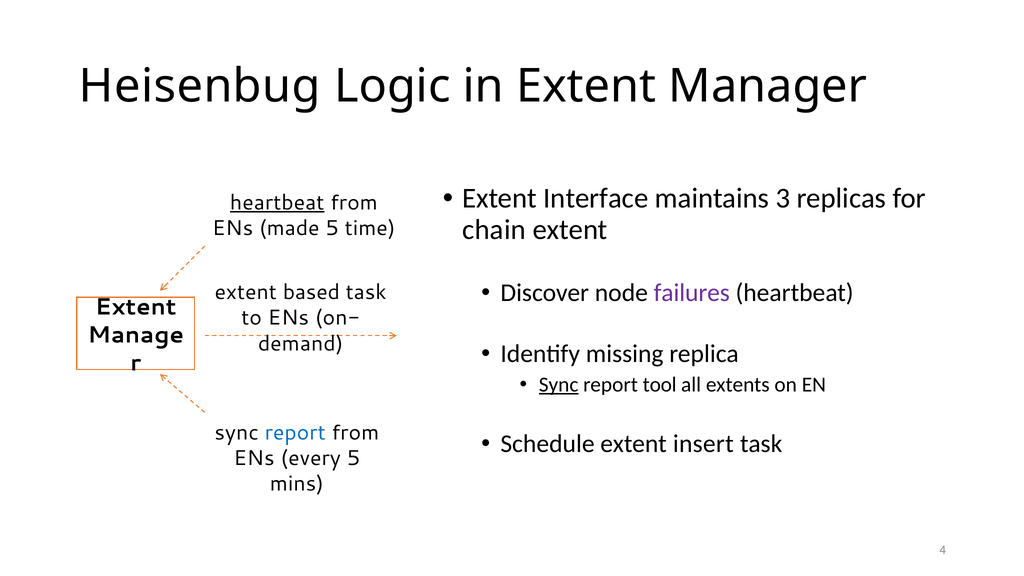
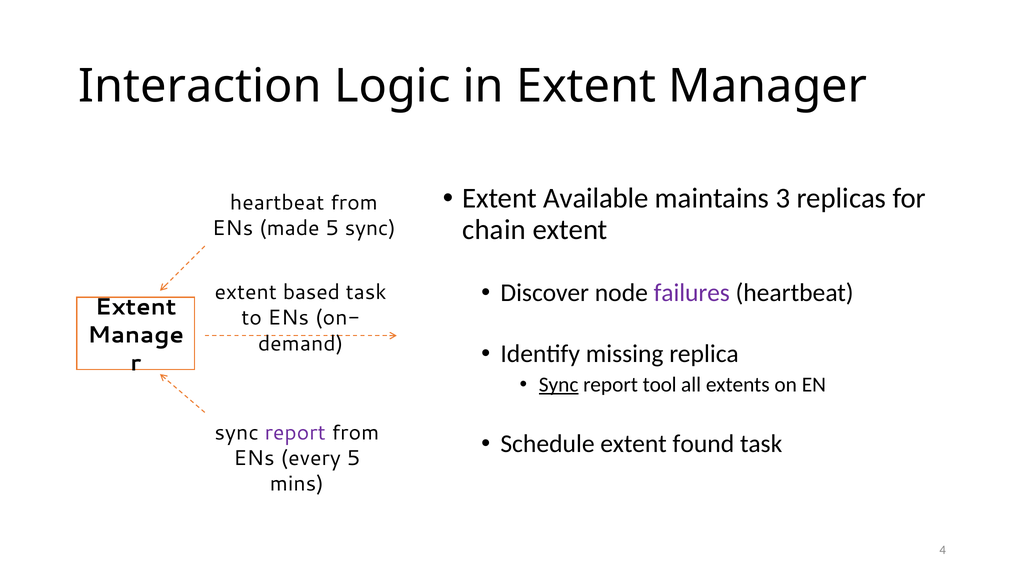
Heisenbug: Heisenbug -> Interaction
Interface: Interface -> Available
heartbeat at (277, 203) underline: present -> none
5 time: time -> sync
report at (295, 433) colour: blue -> purple
insert: insert -> found
